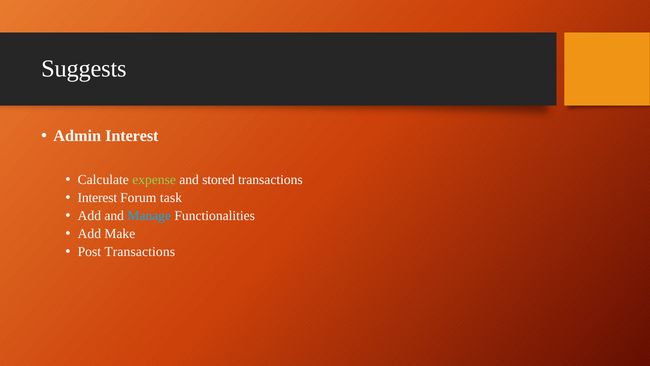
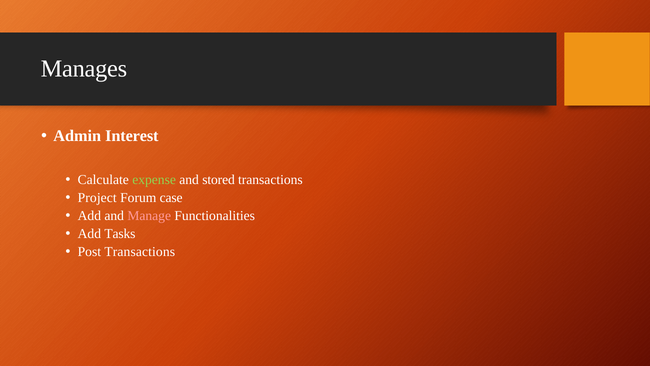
Suggests: Suggests -> Manages
Interest at (97, 197): Interest -> Project
task: task -> case
Manage colour: light blue -> pink
Make: Make -> Tasks
